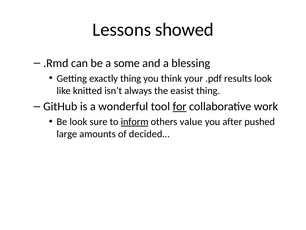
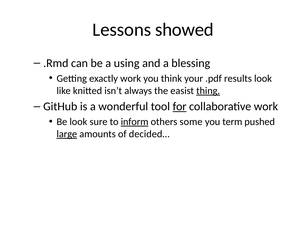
some: some -> using
exactly thing: thing -> work
thing at (208, 90) underline: none -> present
value: value -> some
after: after -> term
large underline: none -> present
